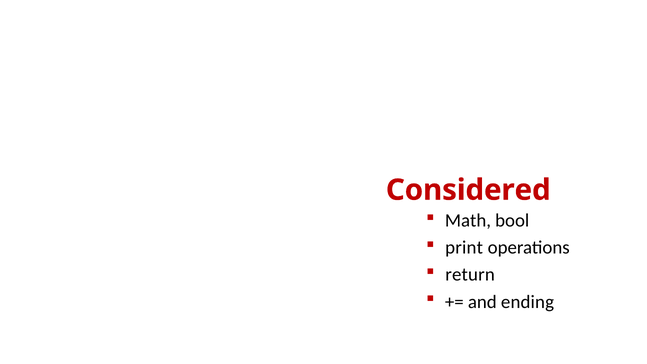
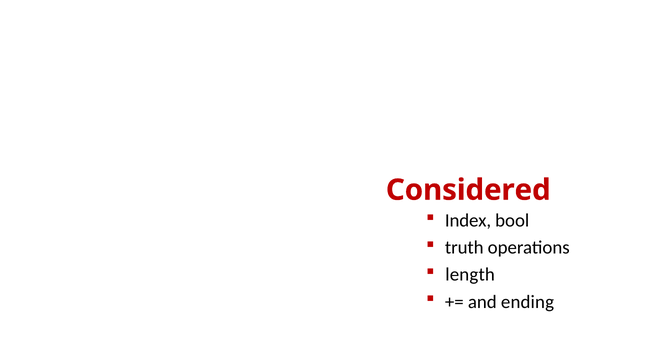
Math: Math -> Index
print: print -> truth
return: return -> length
